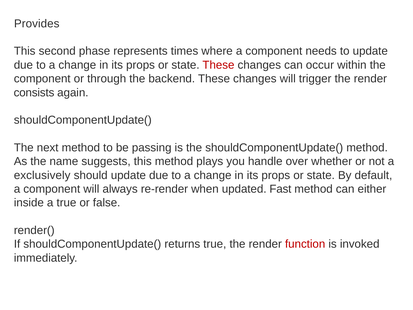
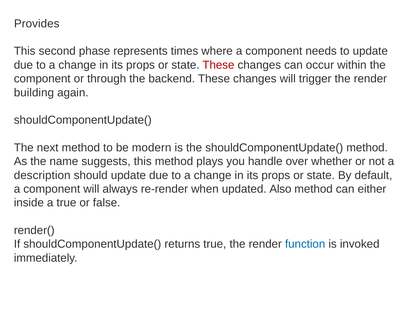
consists: consists -> building
passing: passing -> modern
exclusively: exclusively -> description
Fast: Fast -> Also
function colour: red -> blue
